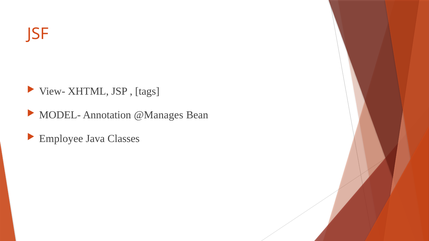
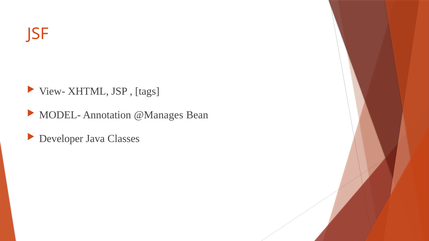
Employee: Employee -> Developer
